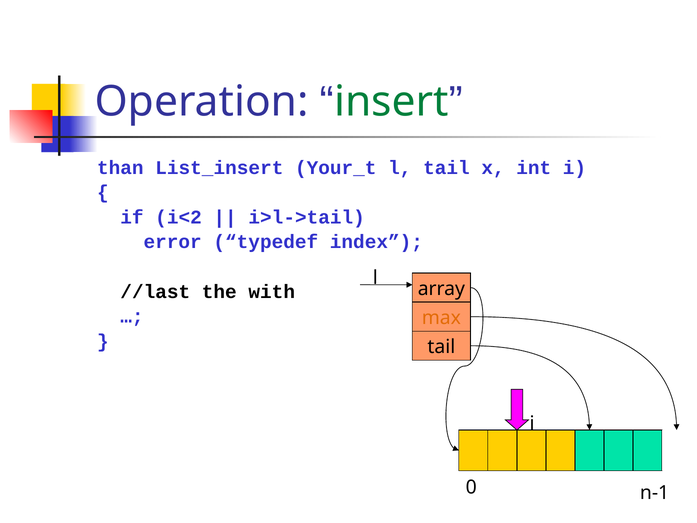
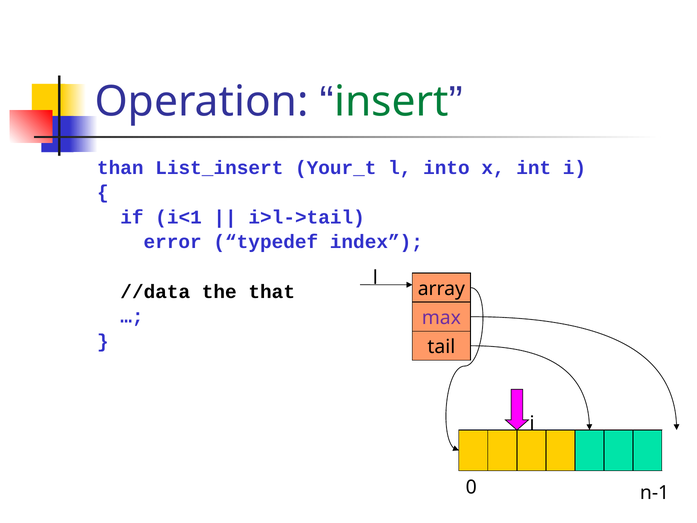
l tail: tail -> into
i<2: i<2 -> i<1
//last: //last -> //data
with: with -> that
max colour: orange -> purple
